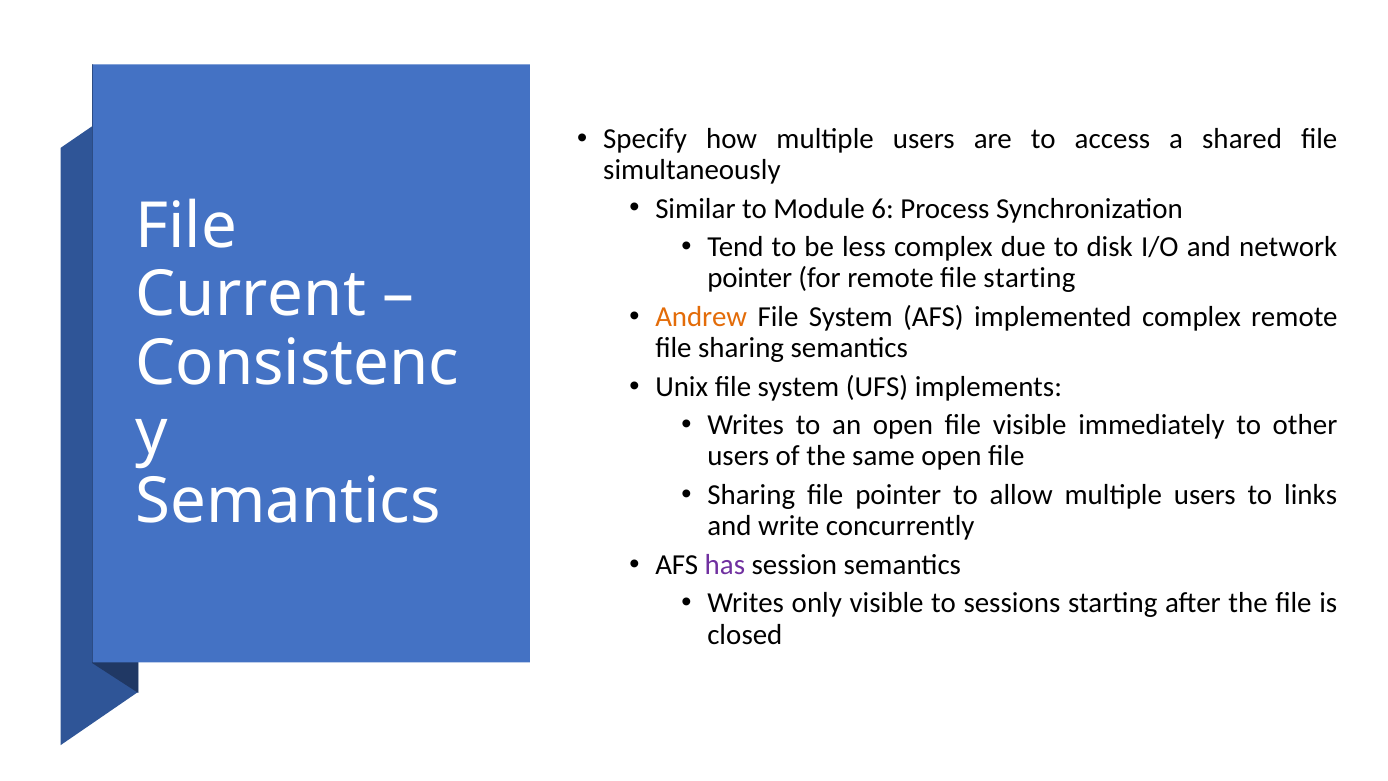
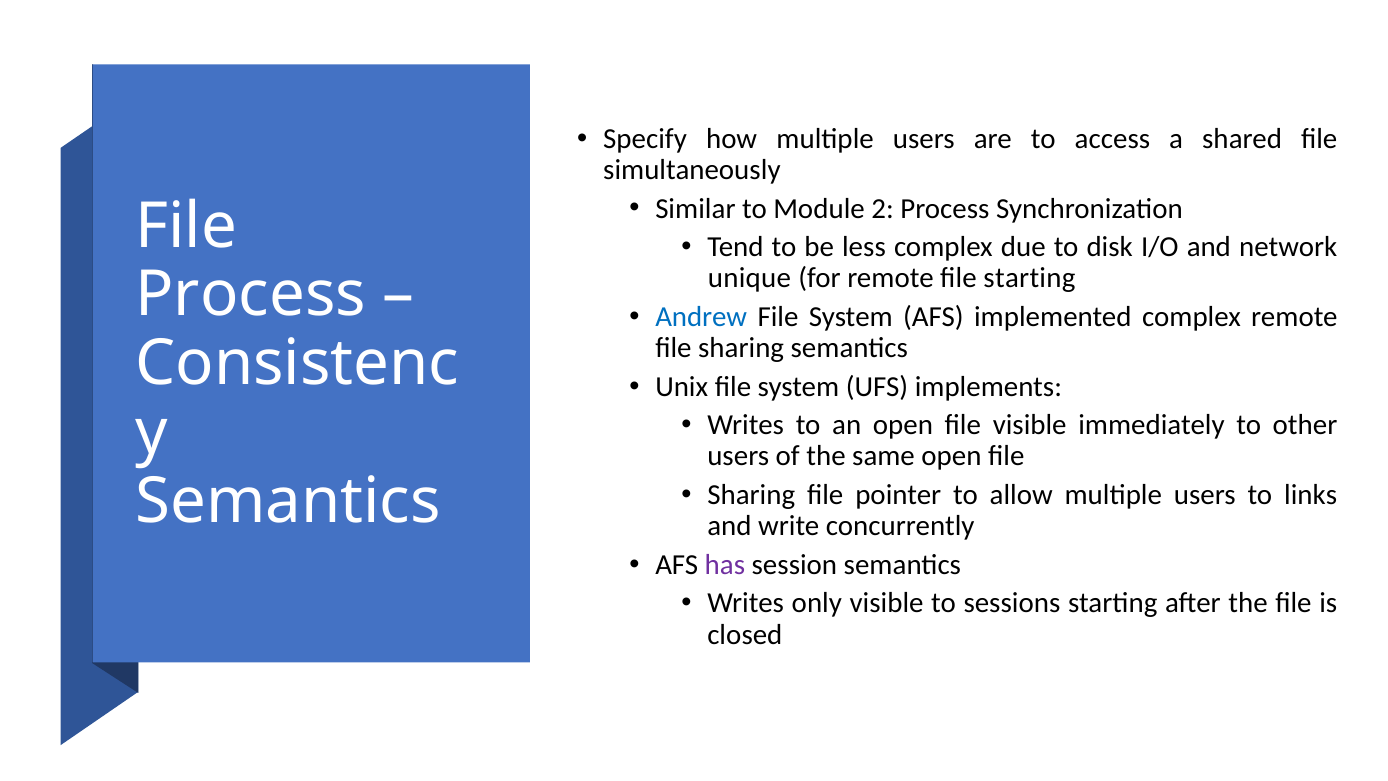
6: 6 -> 2
pointer at (750, 278): pointer -> unique
Current at (251, 295): Current -> Process
Andrew colour: orange -> blue
